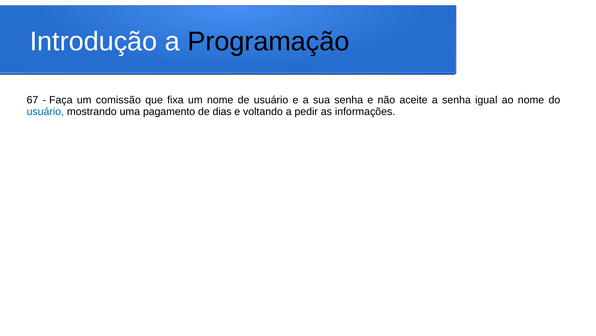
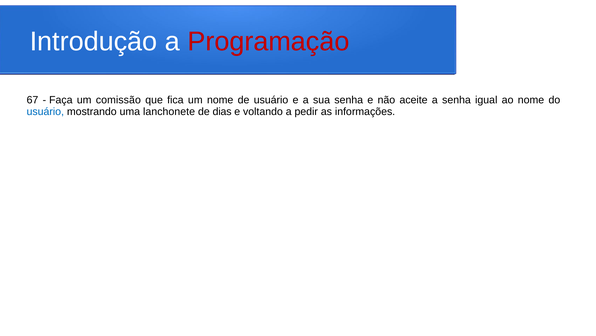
Programação colour: black -> red
fixa: fixa -> fica
pagamento: pagamento -> lanchonete
